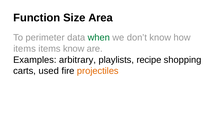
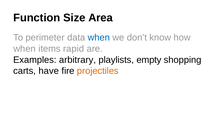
when at (99, 38) colour: green -> blue
items at (25, 49): items -> when
items know: know -> rapid
recipe: recipe -> empty
used: used -> have
